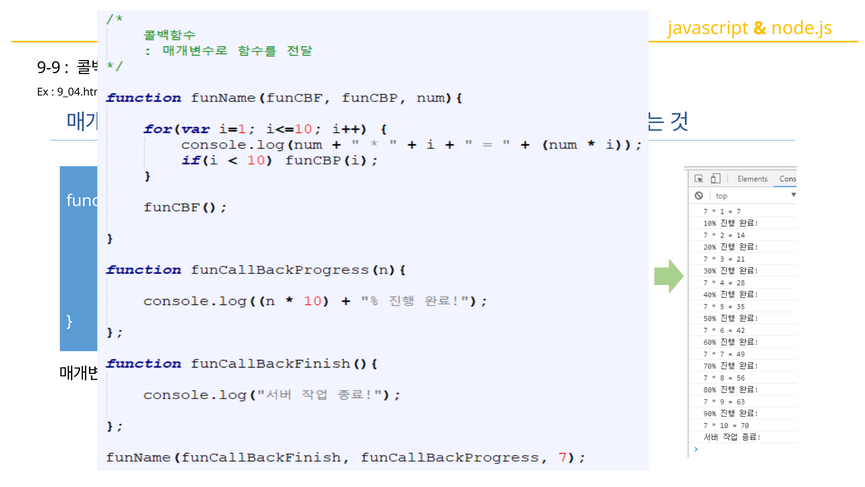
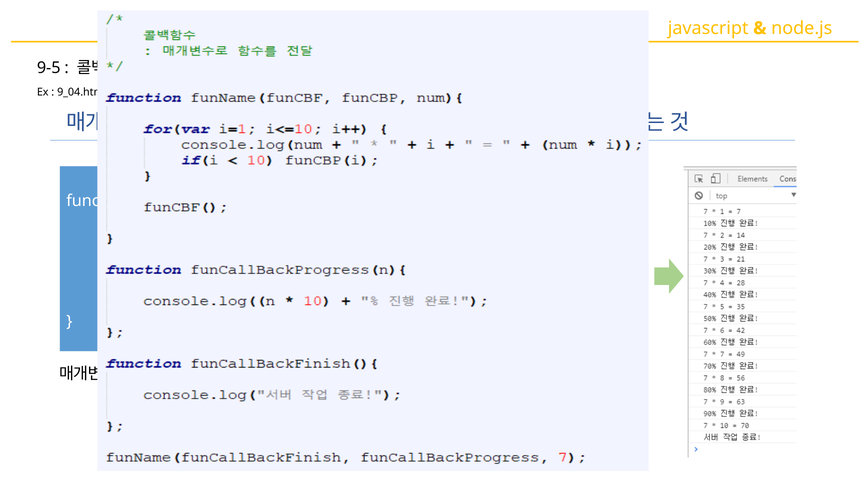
9-9: 9-9 -> 9-5
